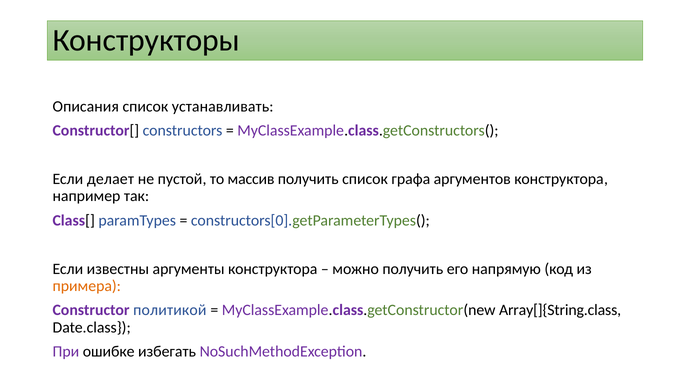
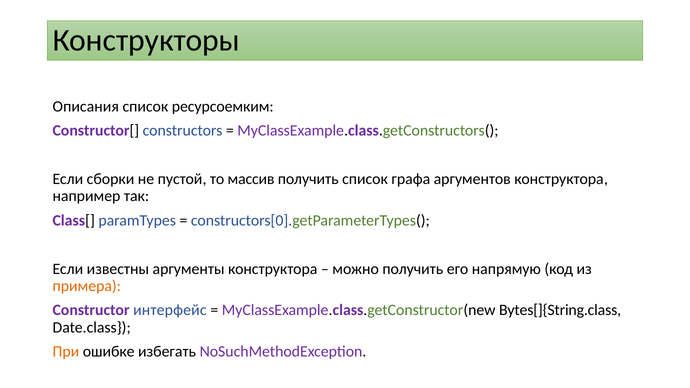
устанавливать: устанавливать -> ресурсоемким
делает: делает -> сборки
политикой: политикой -> интерфейс
Array[]{String.class: Array[]{String.class -> Bytes[]{String.class
При colour: purple -> orange
